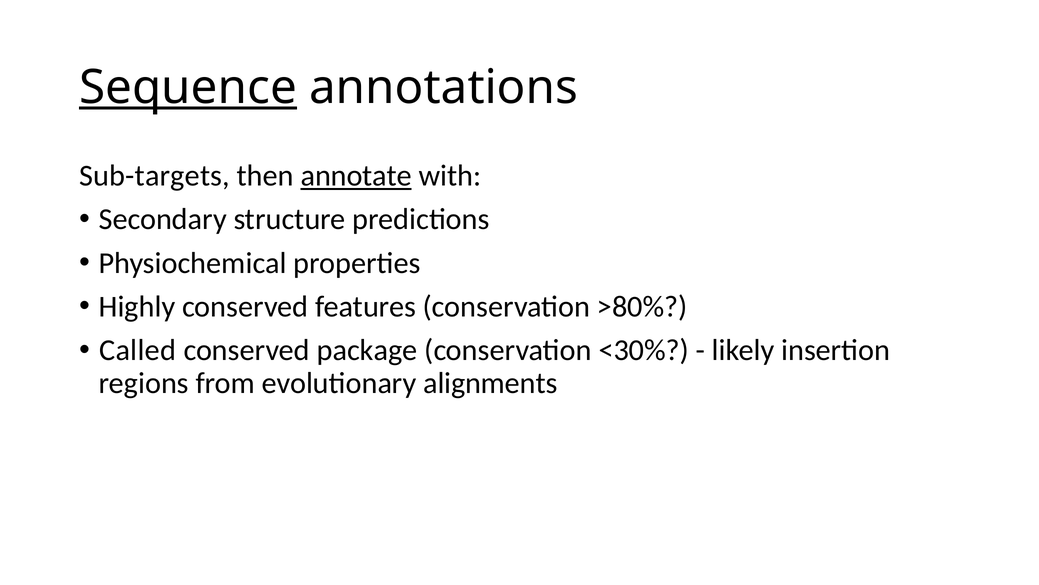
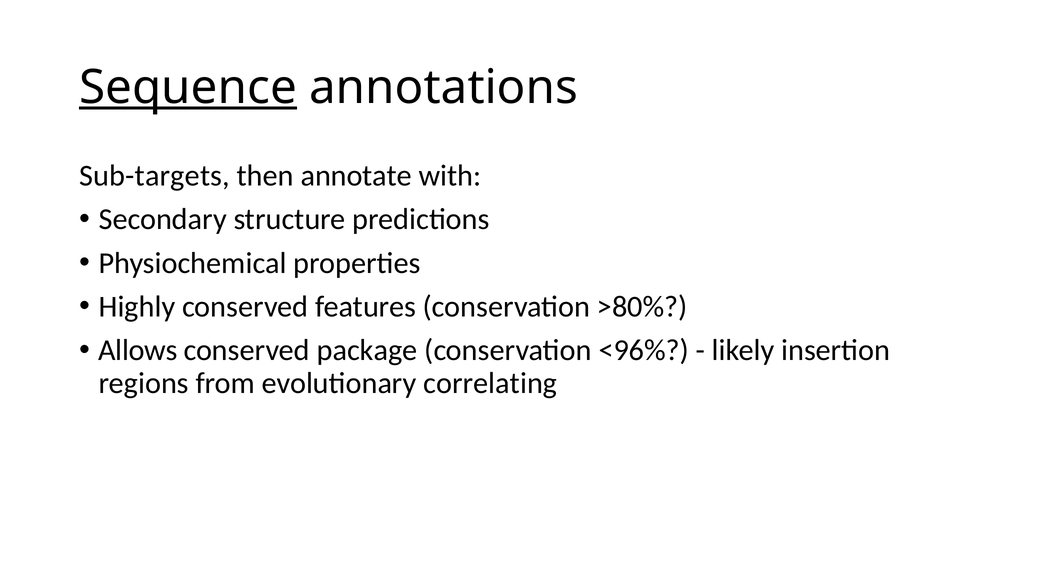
annotate underline: present -> none
Called: Called -> Allows
<30%: <30% -> <96%
alignments: alignments -> correlating
